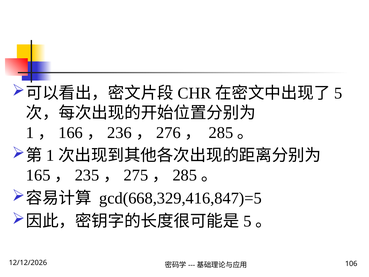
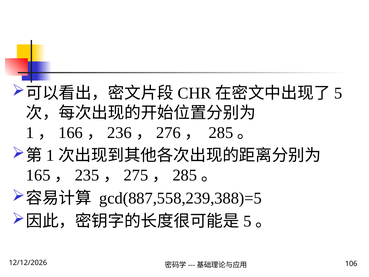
gcd(668,329,416,847)=5: gcd(668,329,416,847)=5 -> gcd(887,558,239,388)=5
